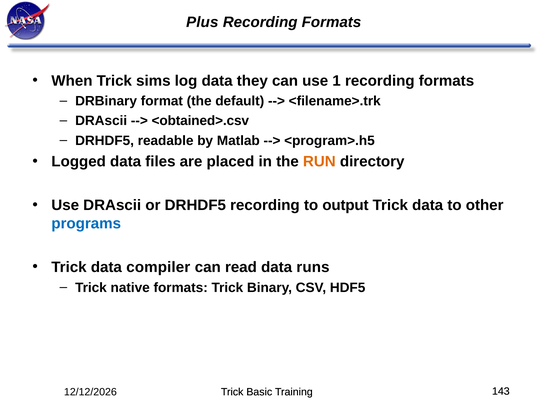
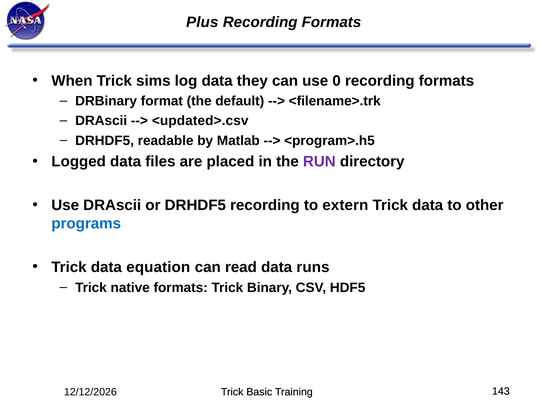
1: 1 -> 0
<obtained>.csv: <obtained>.csv -> <updated>.csv
RUN colour: orange -> purple
output: output -> extern
compiler: compiler -> equation
